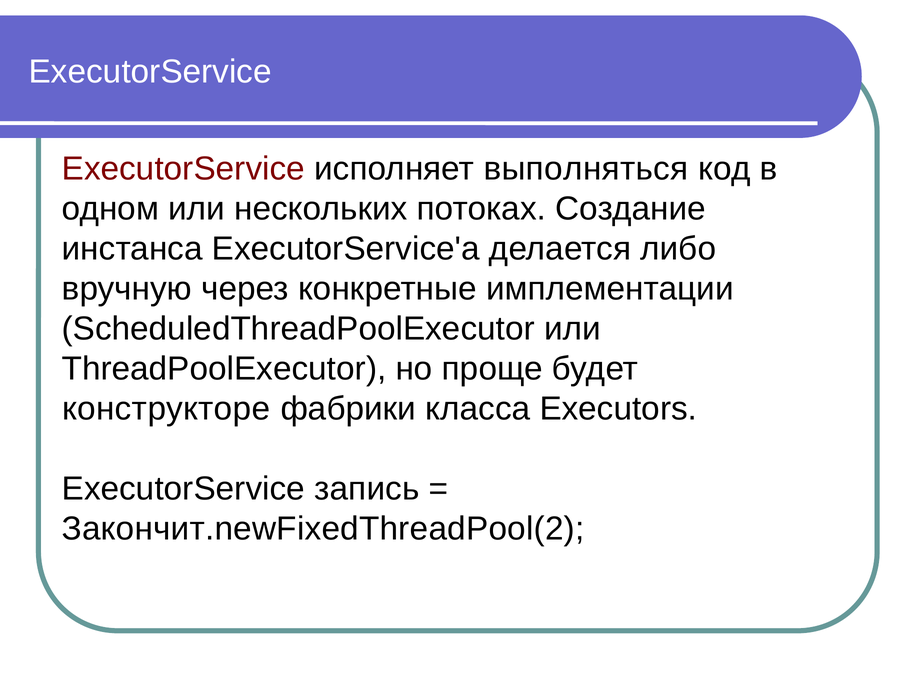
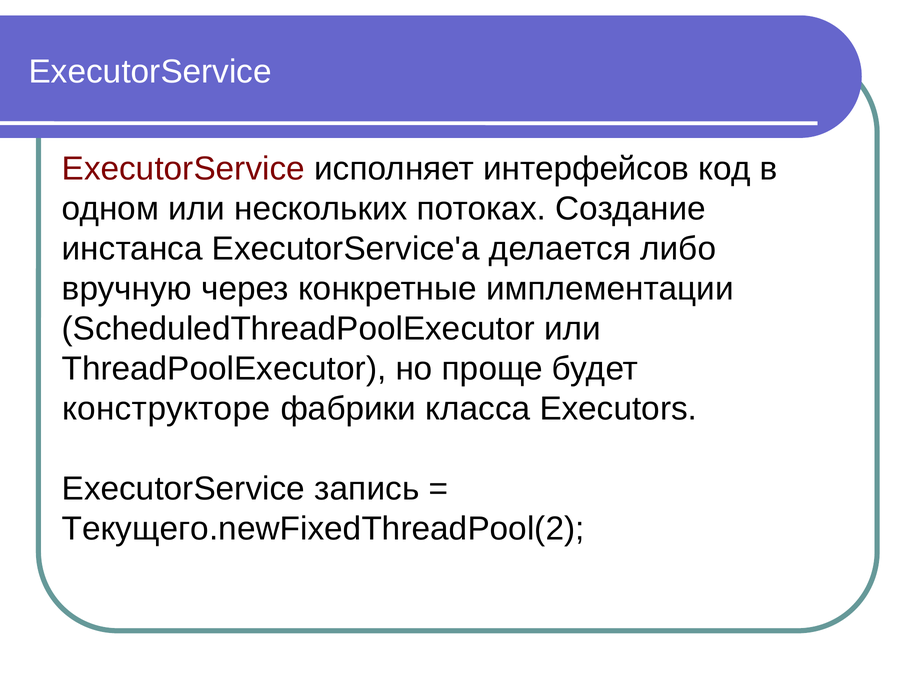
выполняться: выполняться -> интерфейсов
Закончит.newFixedThreadPool(2: Закончит.newFixedThreadPool(2 -> Текущего.newFixedThreadPool(2
